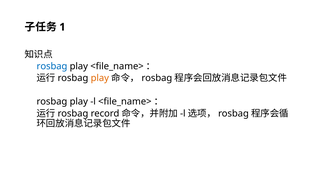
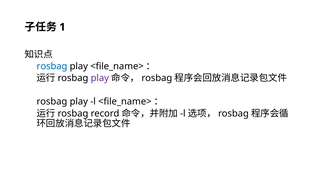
play at (100, 78) colour: orange -> purple
